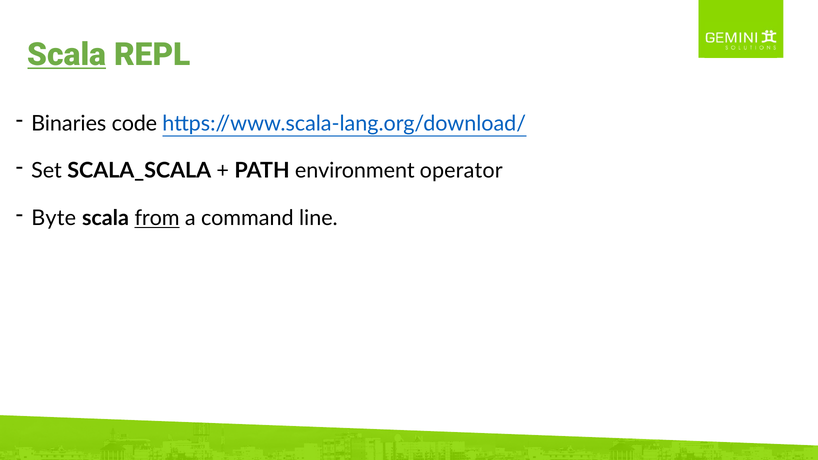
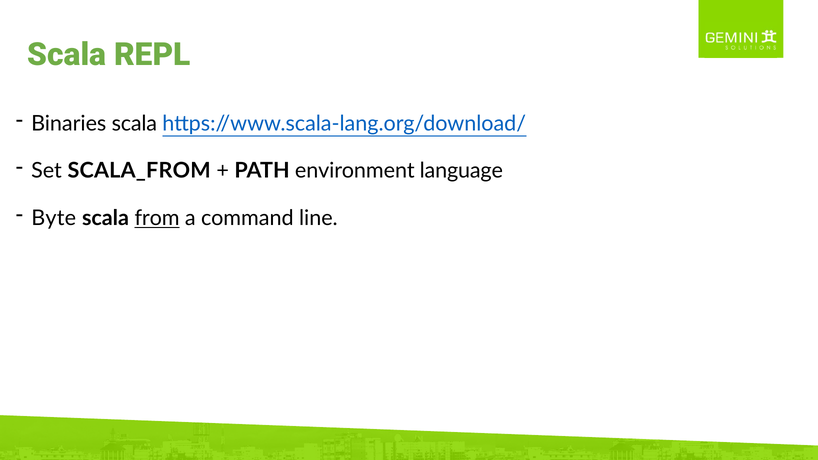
Scala at (67, 55) underline: present -> none
Binaries code: code -> scala
SCALA_SCALA: SCALA_SCALA -> SCALA_FROM
operator: operator -> language
